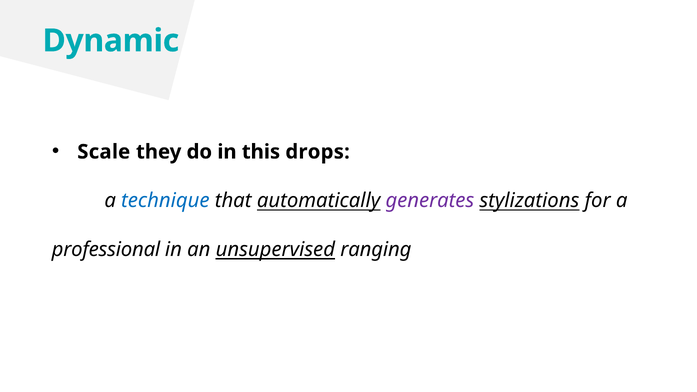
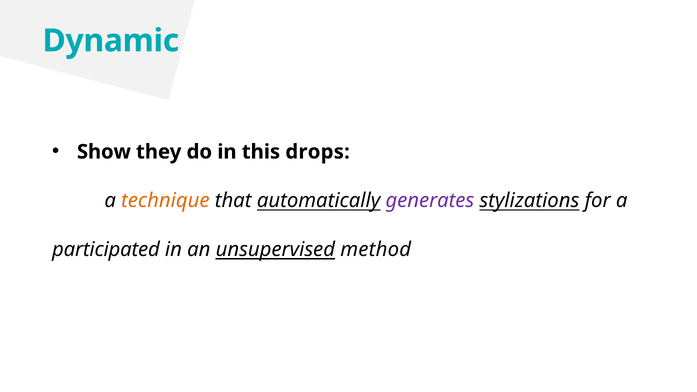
Scale: Scale -> Show
technique colour: blue -> orange
professional: professional -> participated
ranging: ranging -> method
